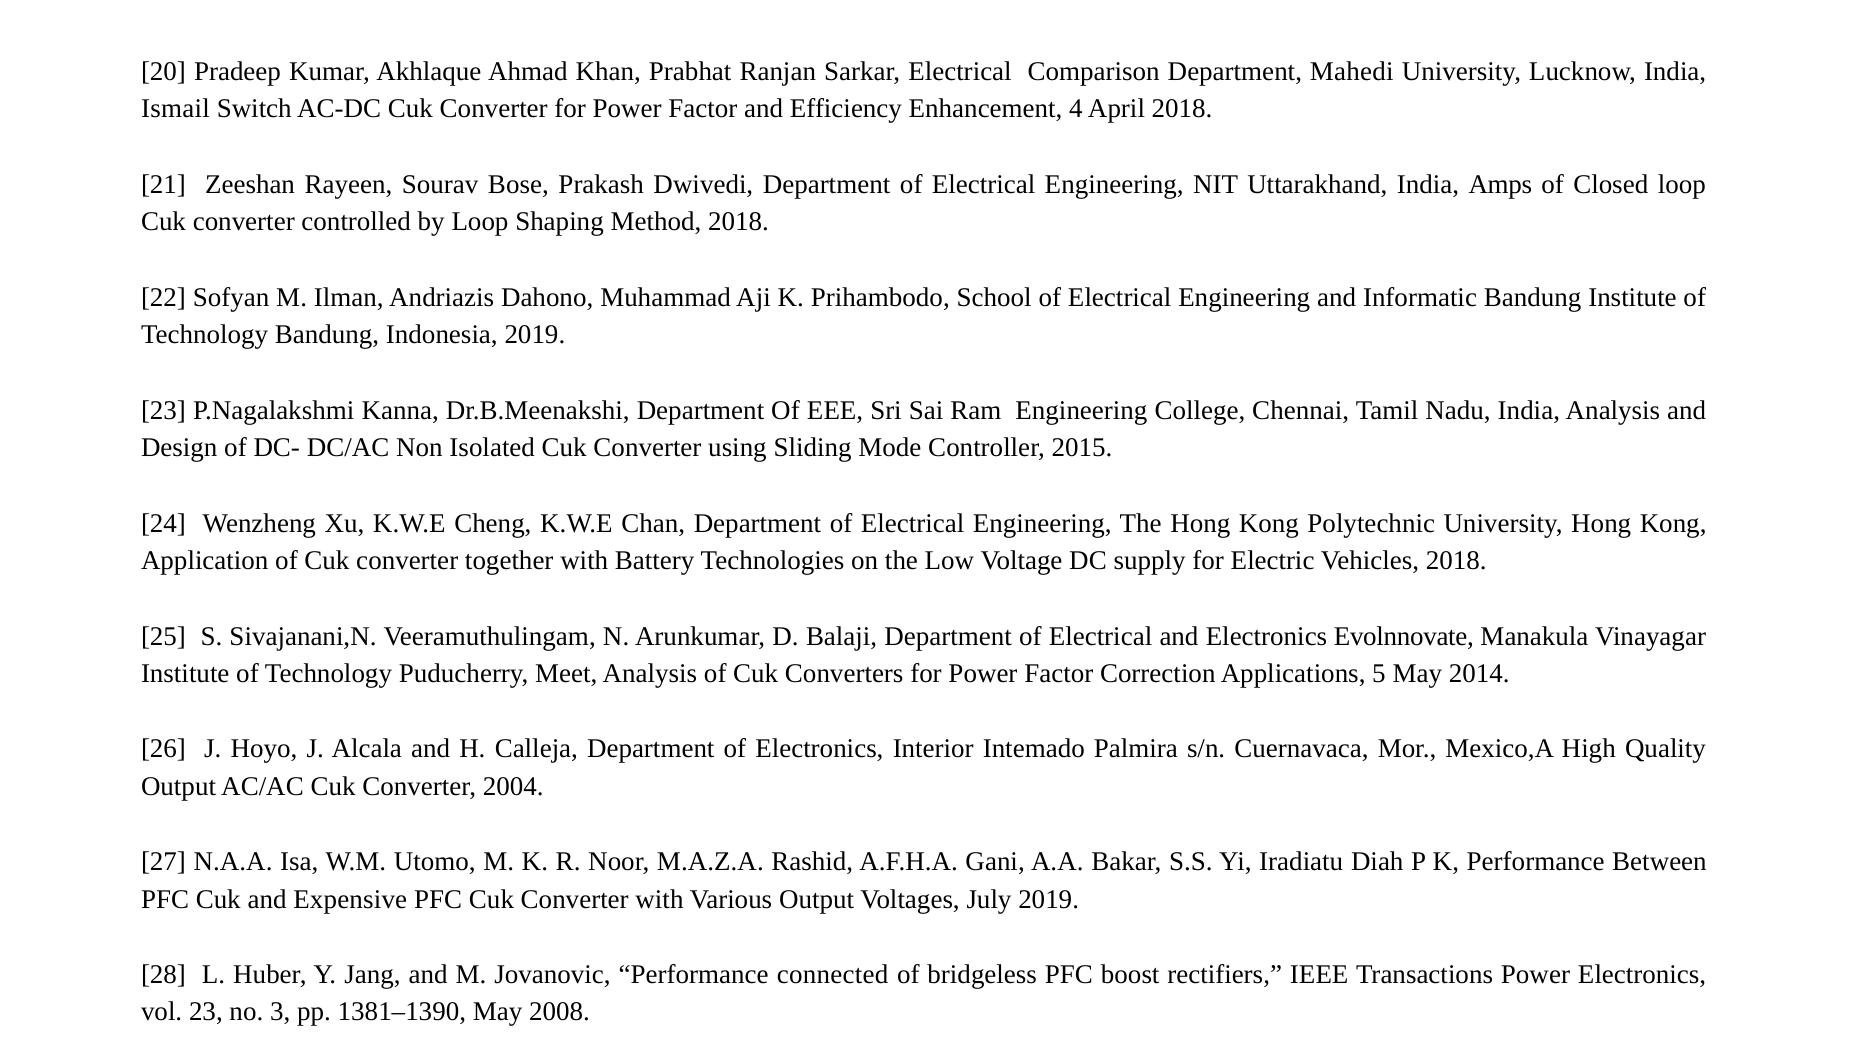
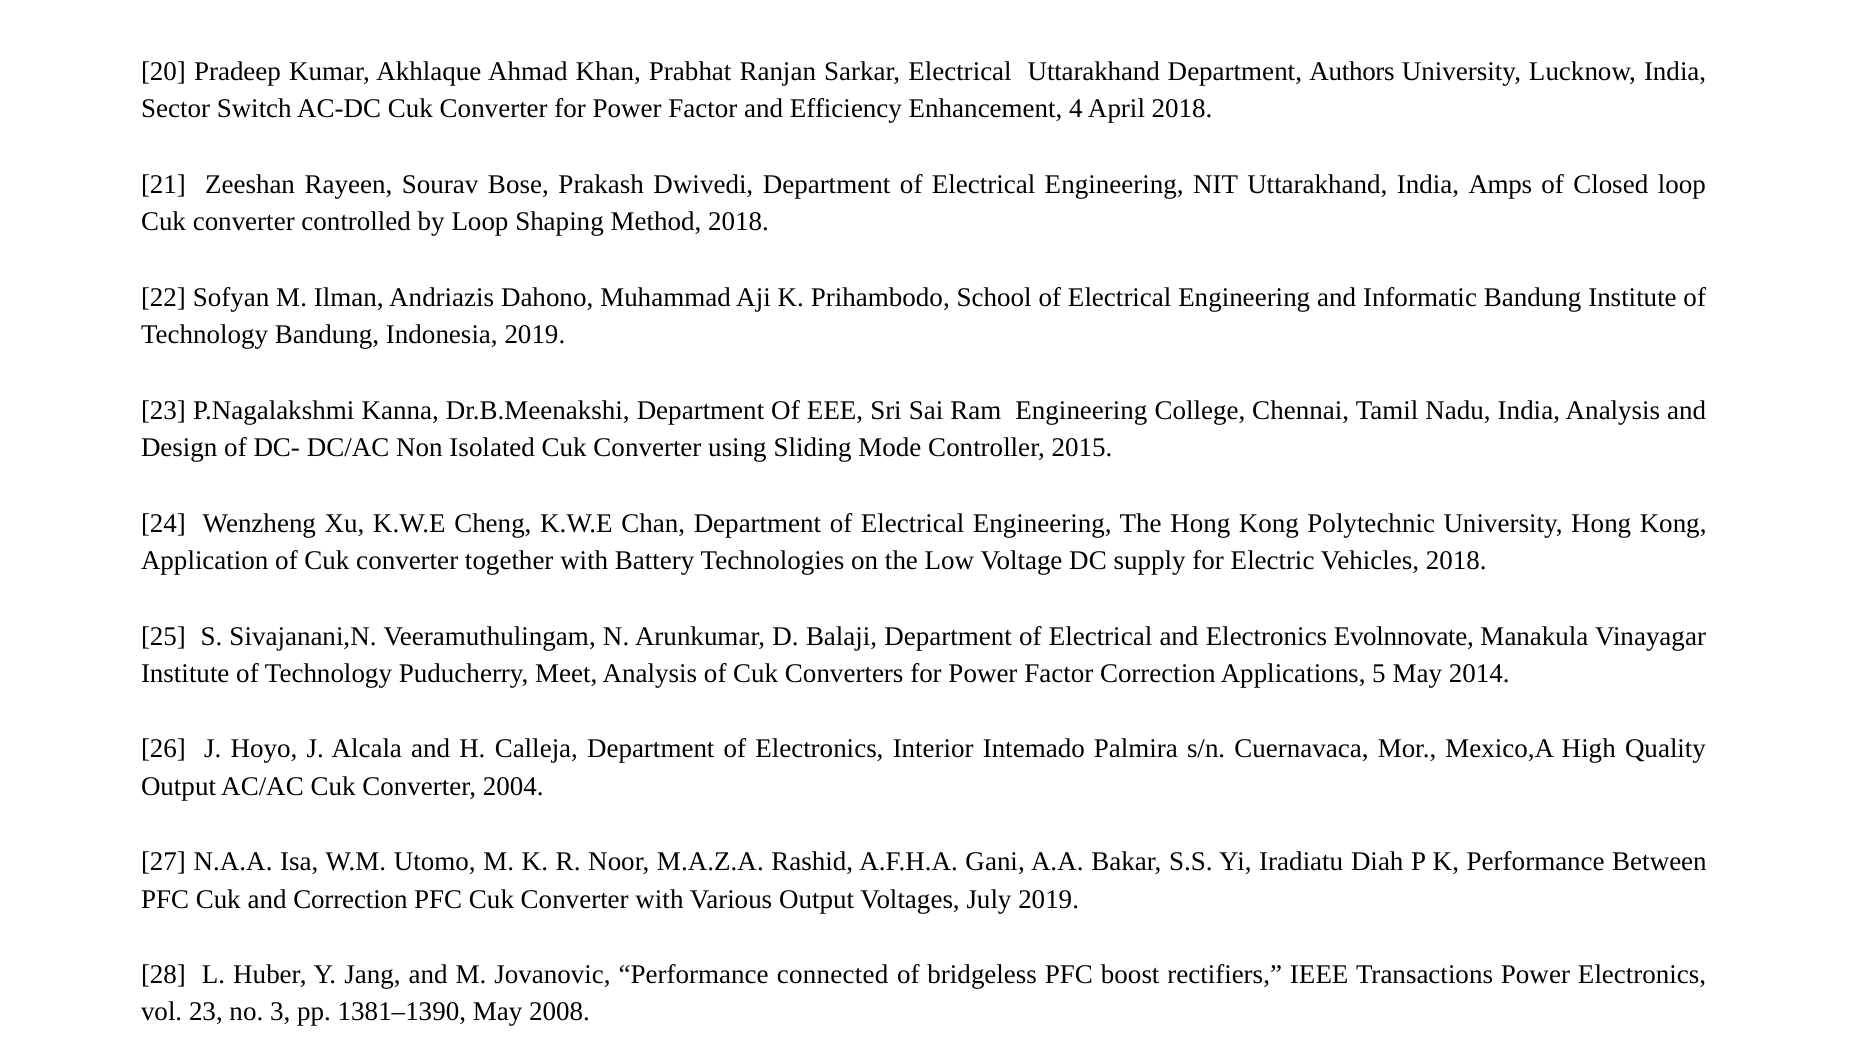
Electrical Comparison: Comparison -> Uttarakhand
Mahedi: Mahedi -> Authors
Ismail: Ismail -> Sector
and Expensive: Expensive -> Correction
